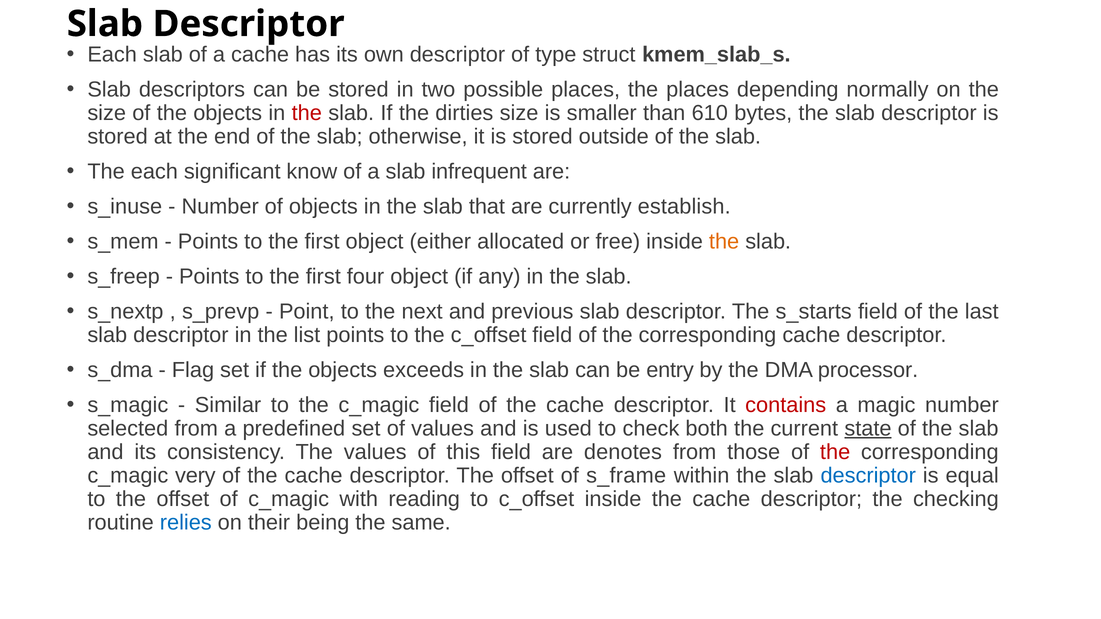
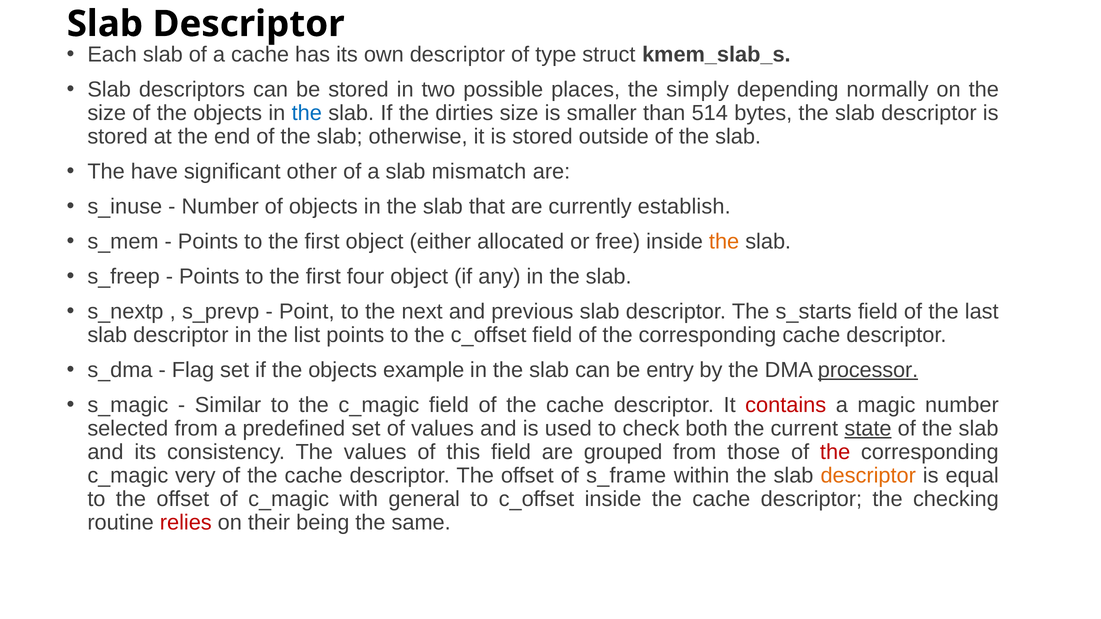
the places: places -> simply
the at (307, 113) colour: red -> blue
610: 610 -> 514
The each: each -> have
know: know -> other
infrequent: infrequent -> mismatch
exceeds: exceeds -> example
processor underline: none -> present
denotes: denotes -> grouped
descriptor at (868, 476) colour: blue -> orange
reading: reading -> general
relies colour: blue -> red
